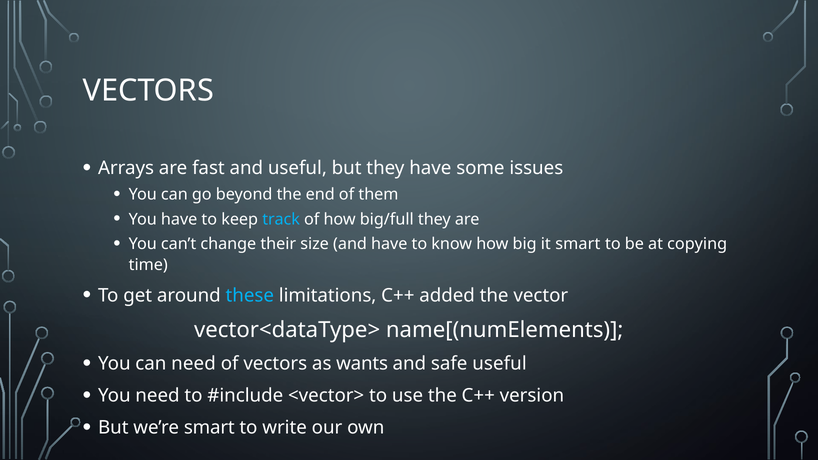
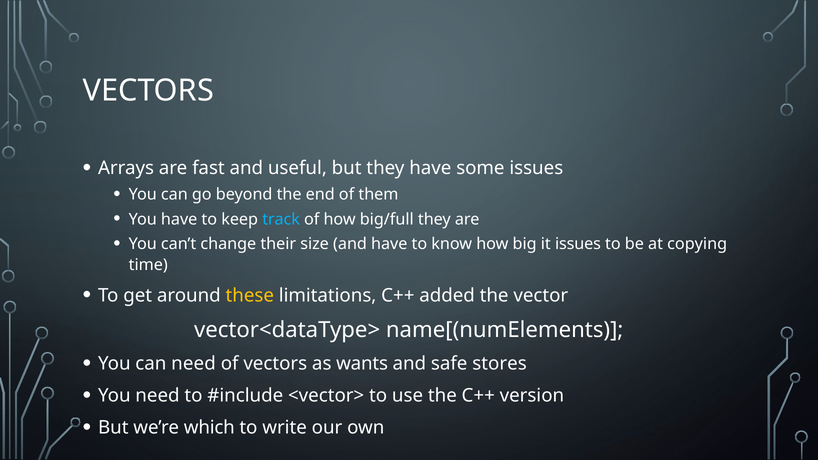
it smart: smart -> issues
these colour: light blue -> yellow
safe useful: useful -> stores
we’re smart: smart -> which
